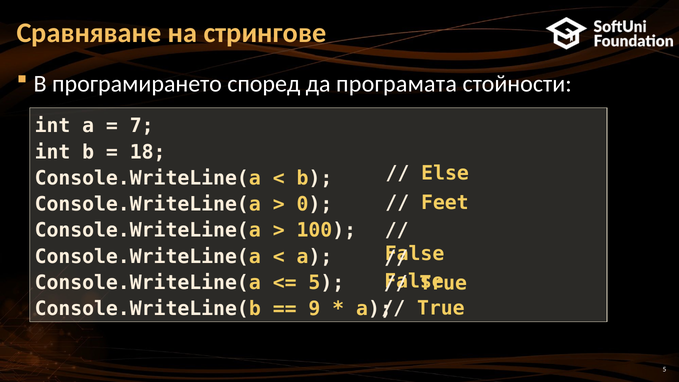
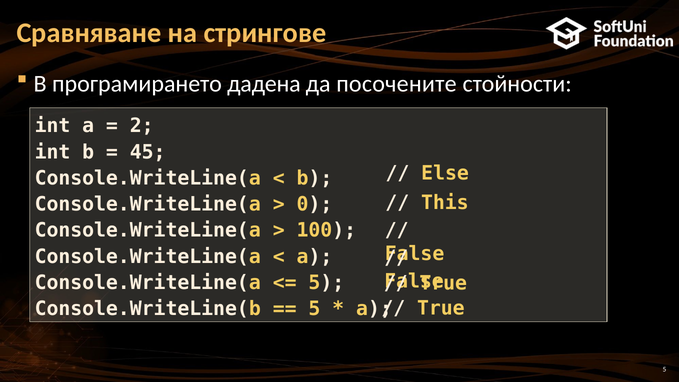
според: според -> дадена
програмата: програмата -> посочените
7: 7 -> 2
18: 18 -> 45
Feet: Feet -> This
9 at (314, 309): 9 -> 5
